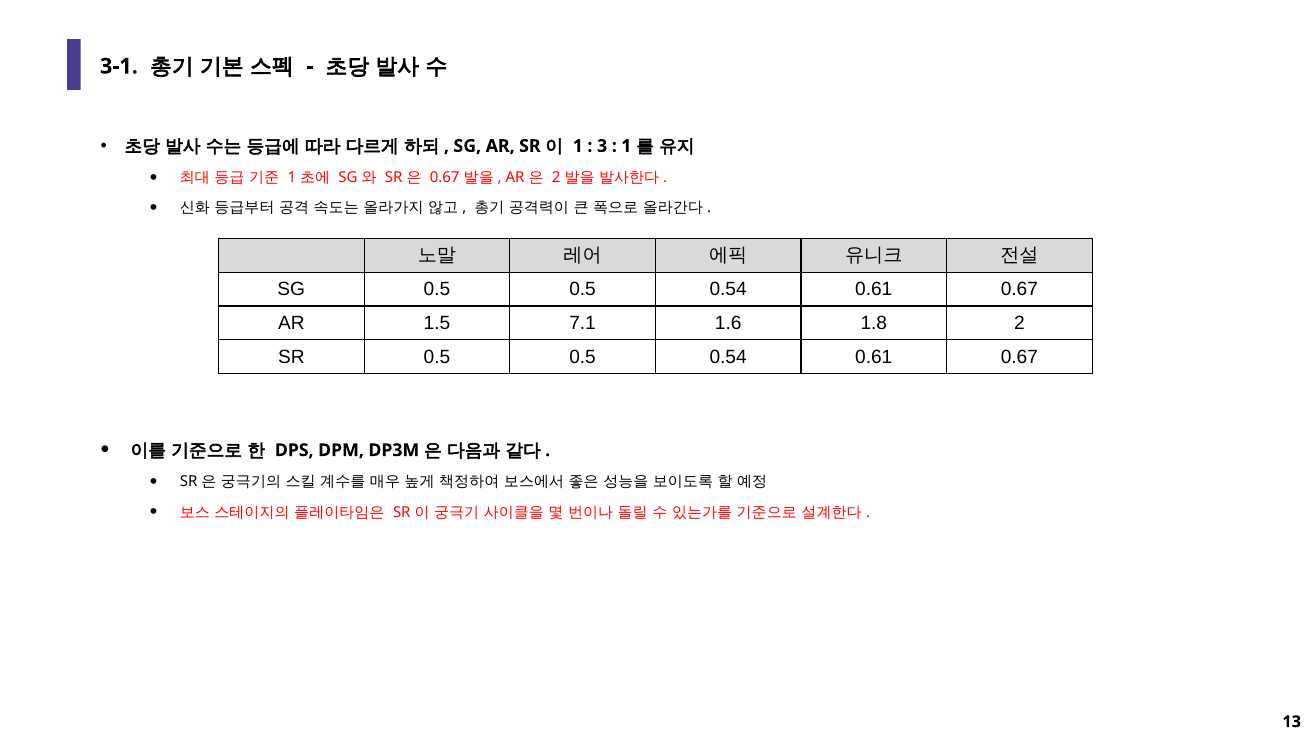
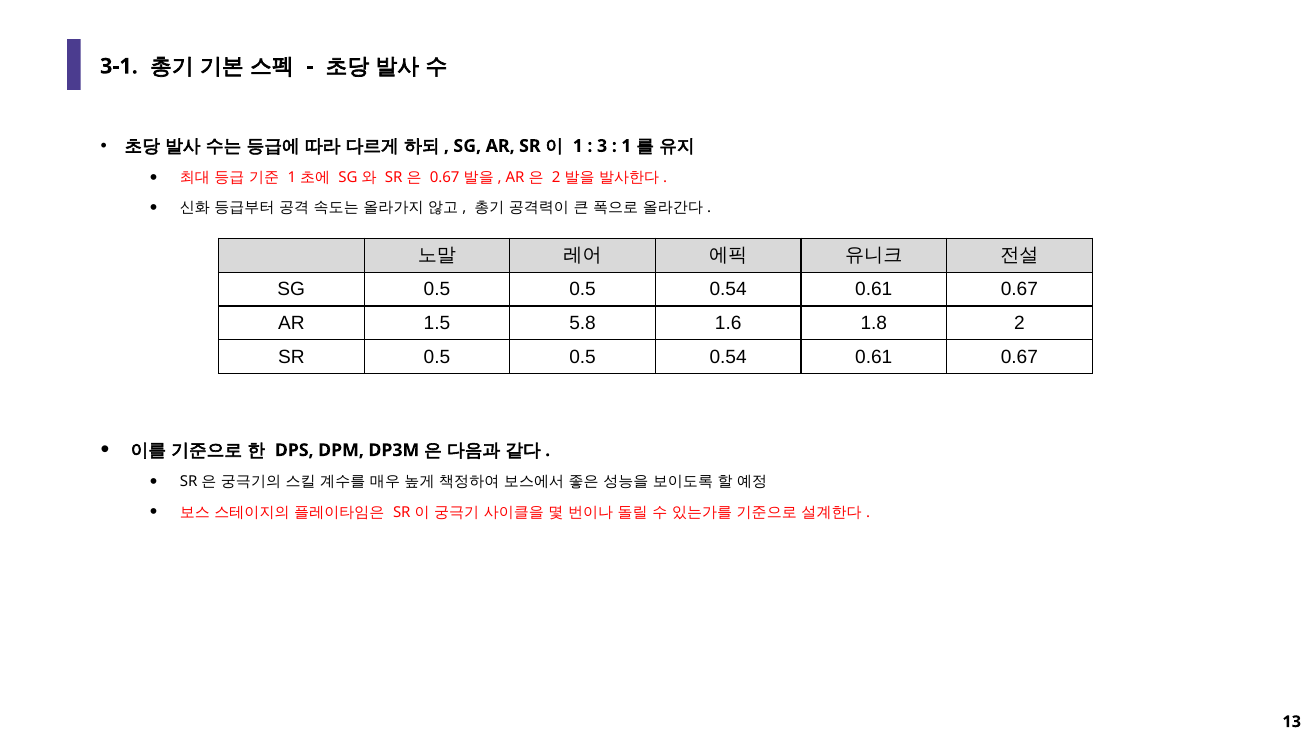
7.1: 7.1 -> 5.8
